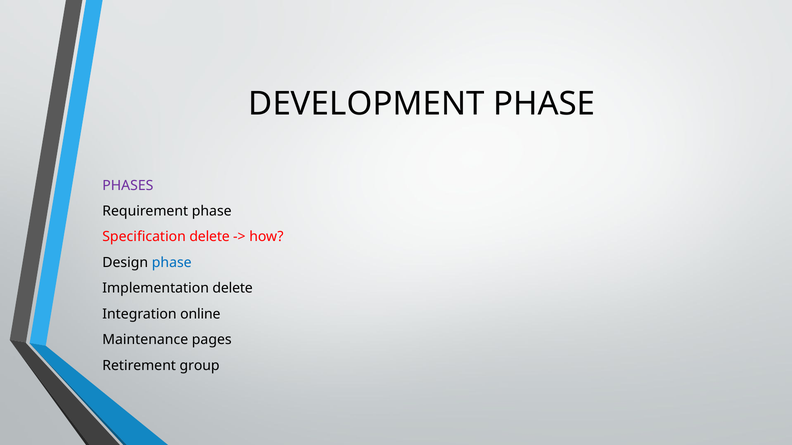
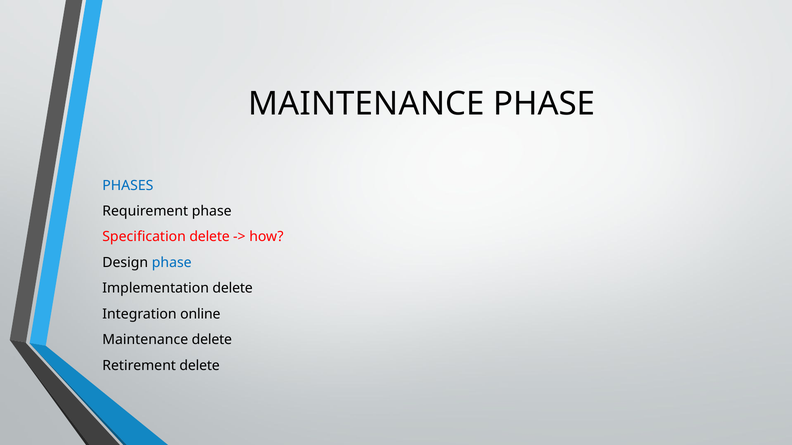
DEVELOPMENT at (367, 104): DEVELOPMENT -> MAINTENANCE
PHASES colour: purple -> blue
Maintenance pages: pages -> delete
Retirement group: group -> delete
